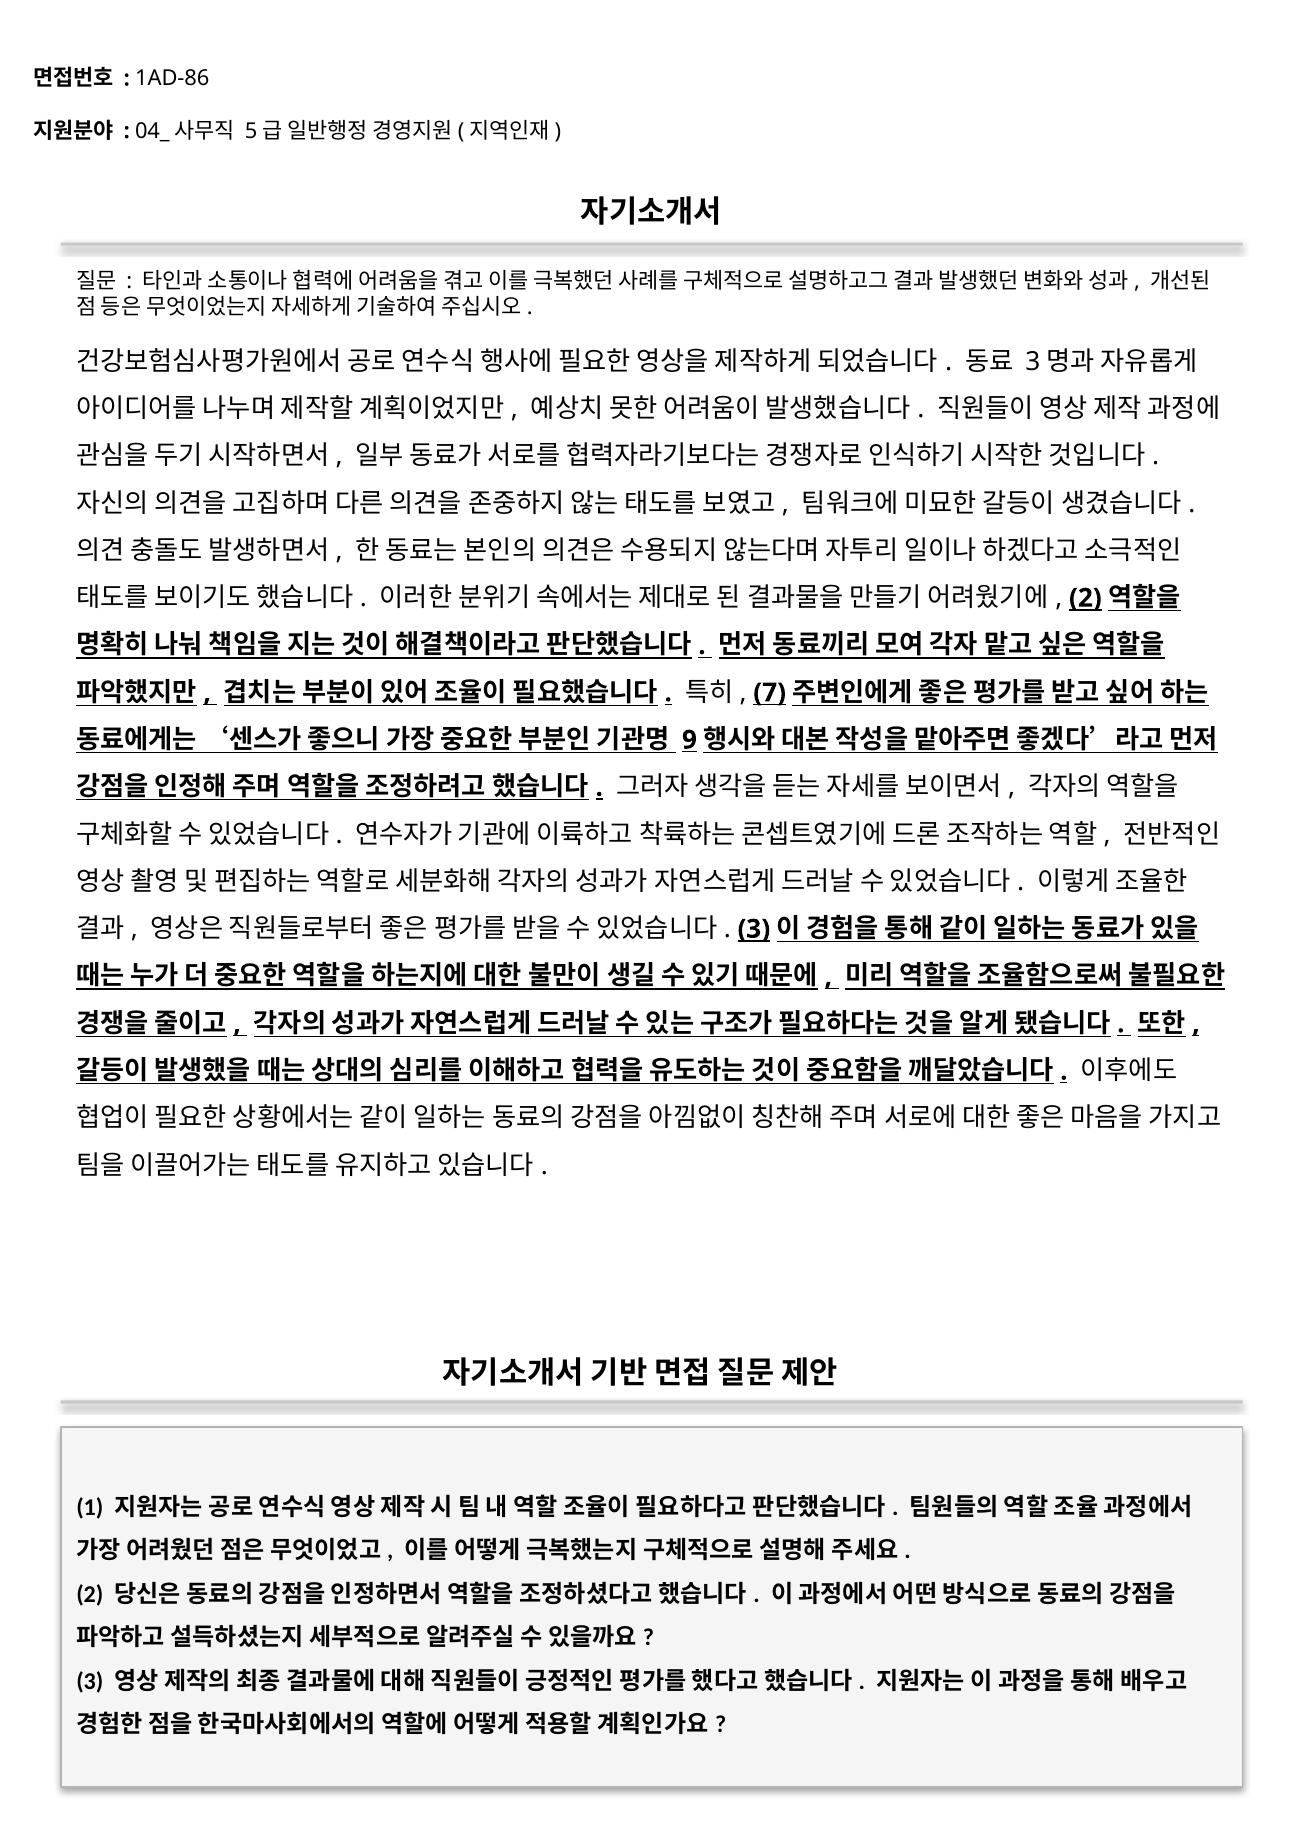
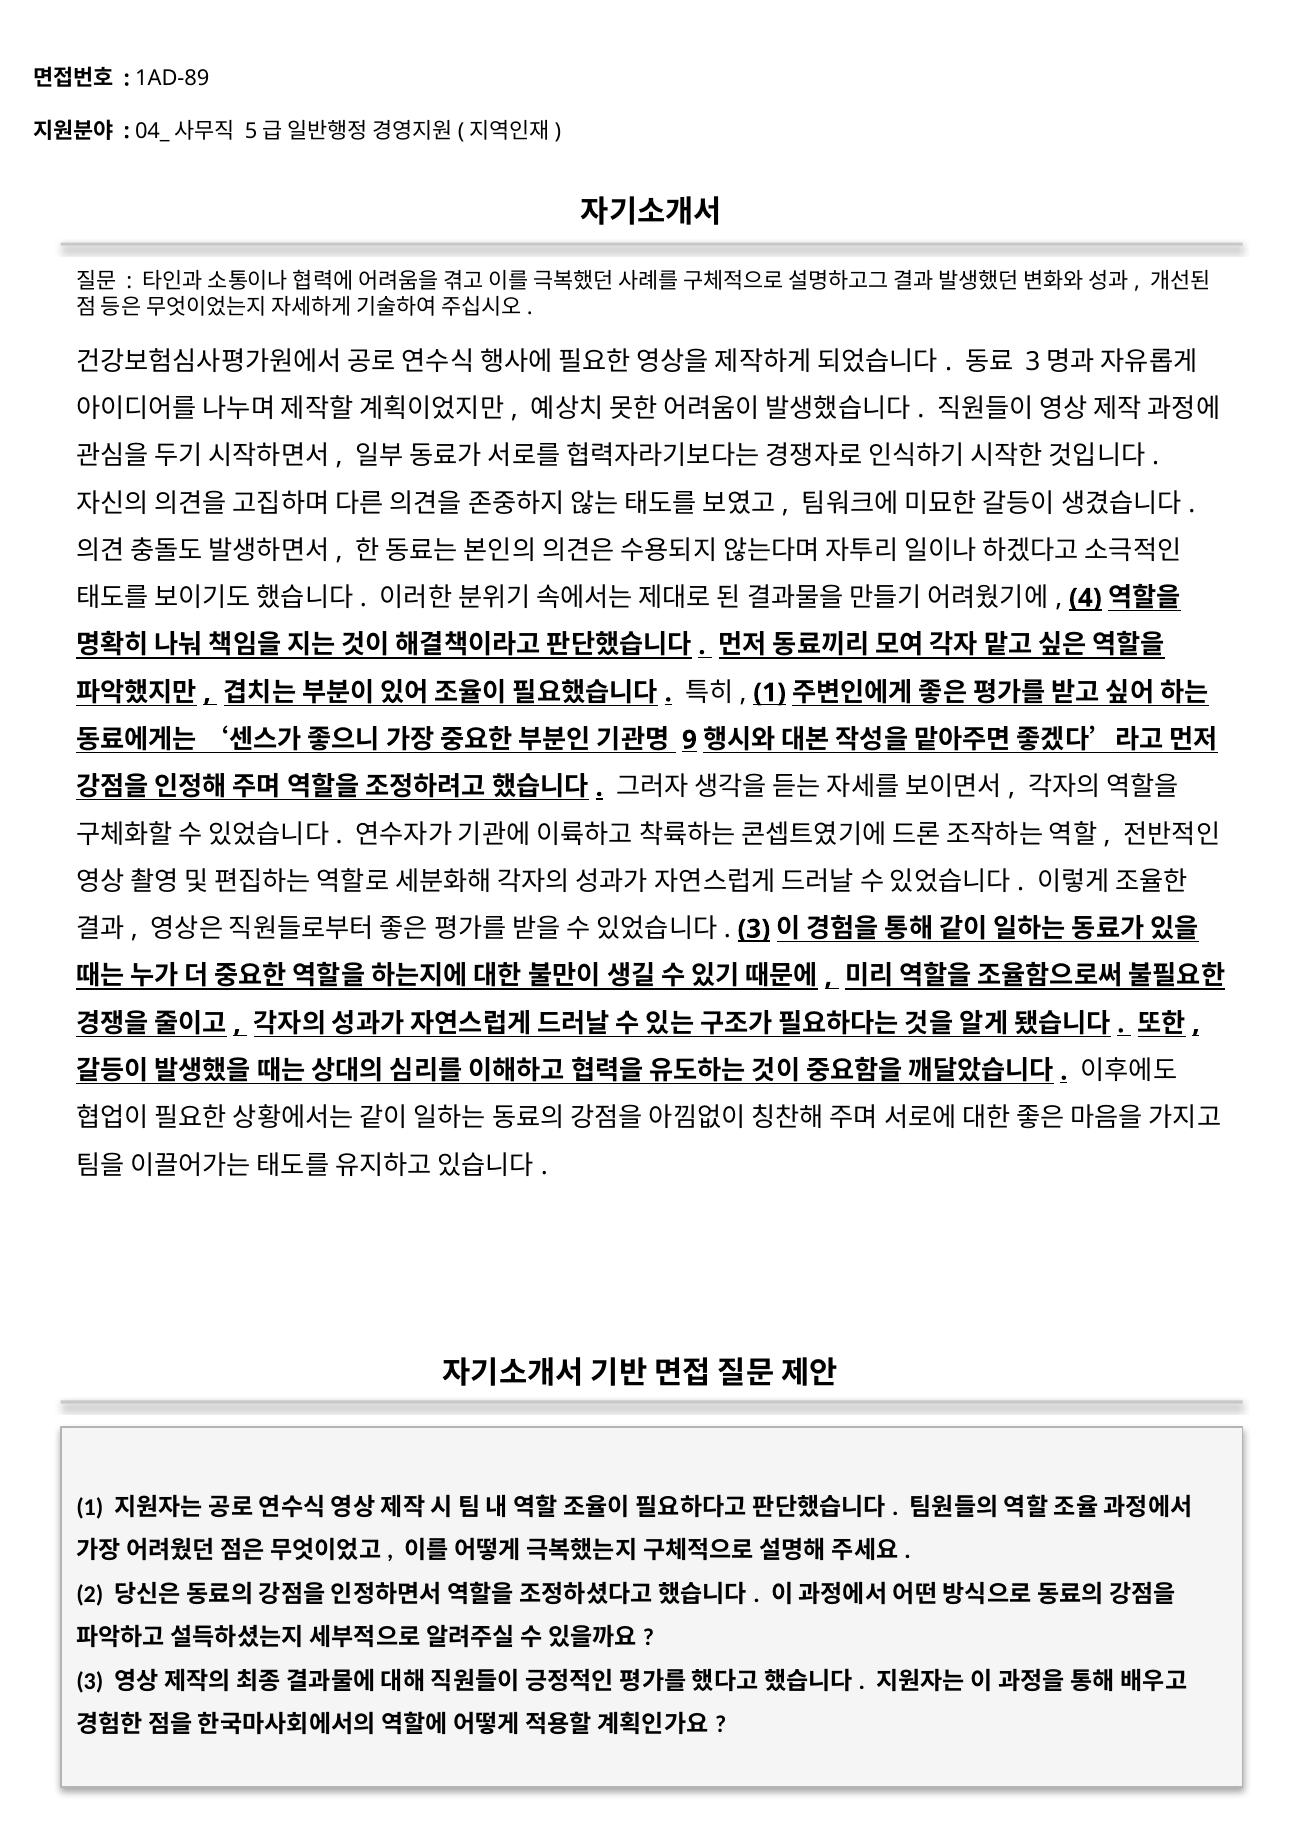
1AD-86: 1AD-86 -> 1AD-89
2 at (1085, 598): 2 -> 4
7 at (770, 693): 7 -> 1
